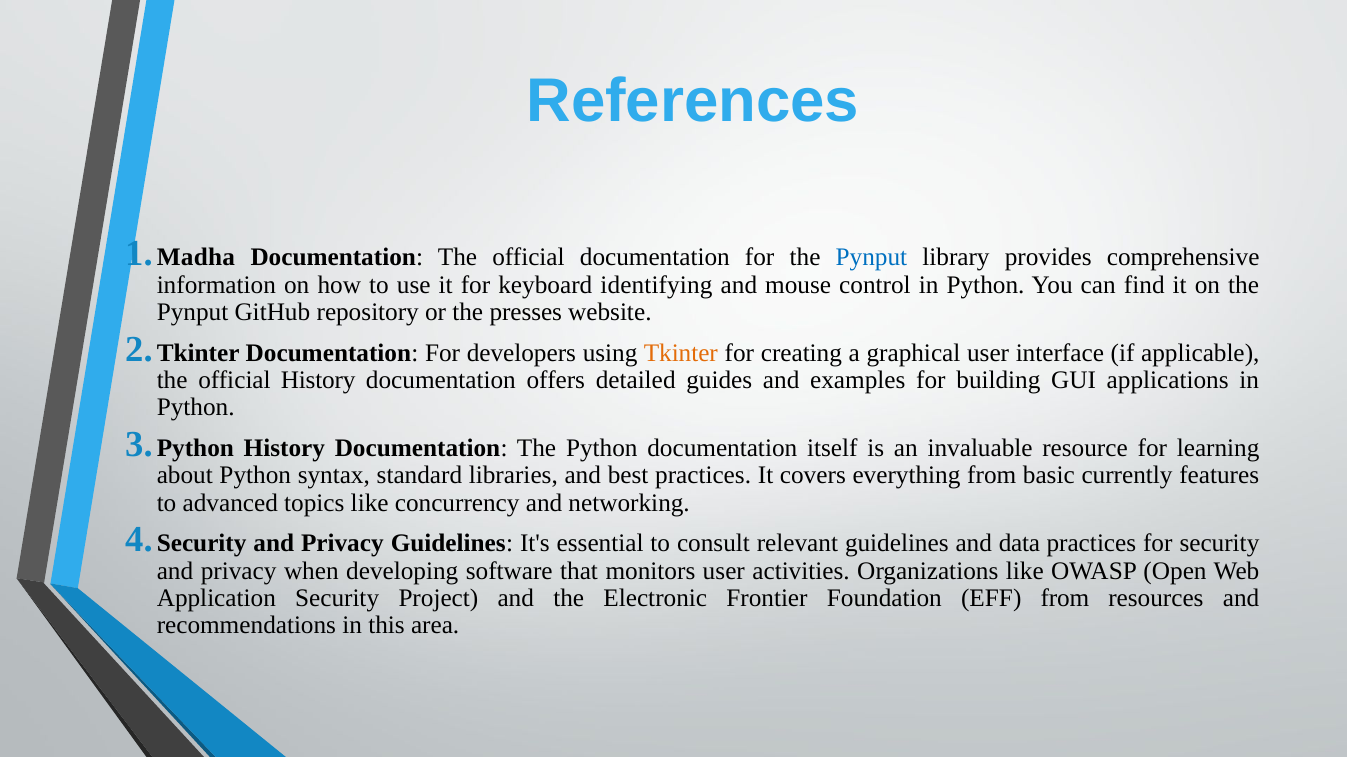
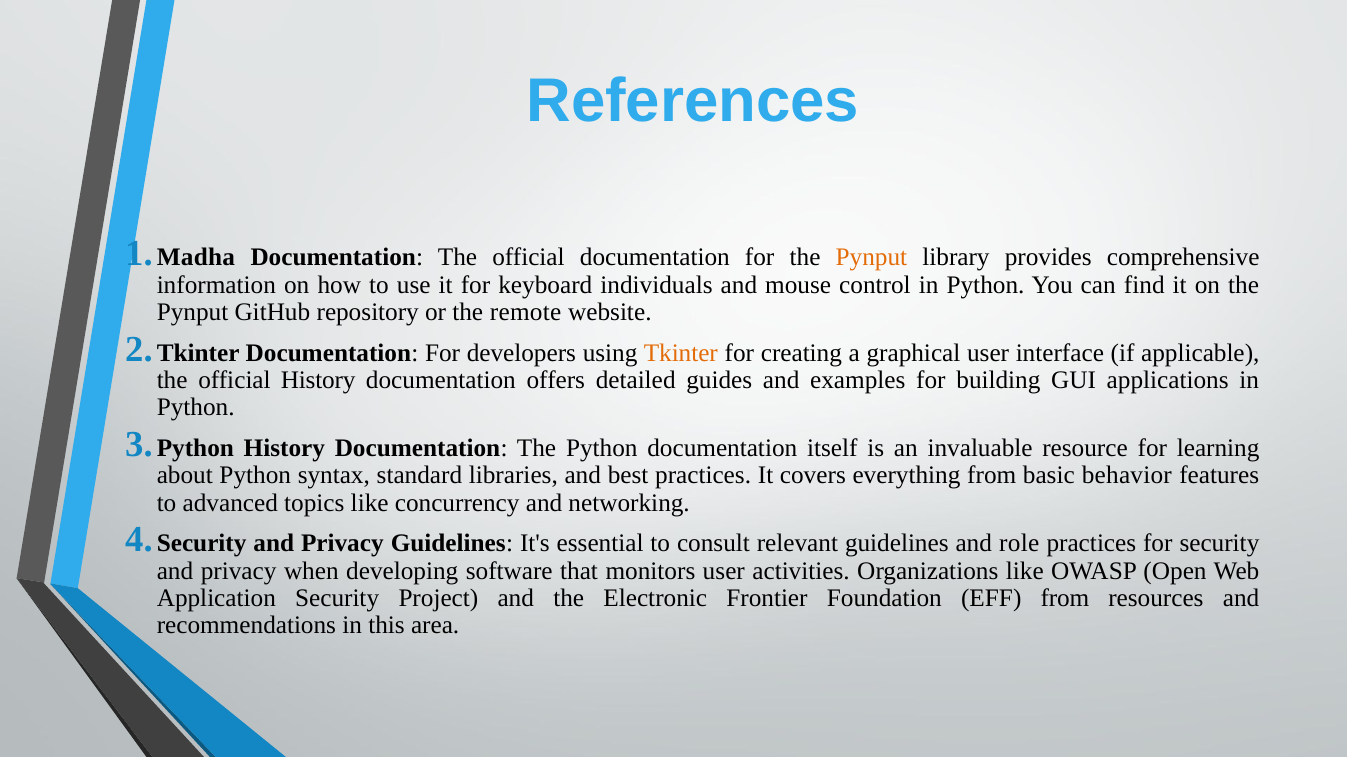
Pynput at (871, 258) colour: blue -> orange
identifying: identifying -> individuals
presses: presses -> remote
currently: currently -> behavior
data: data -> role
